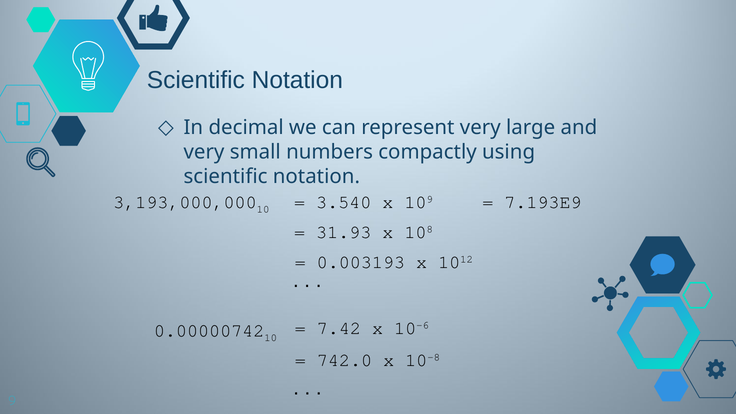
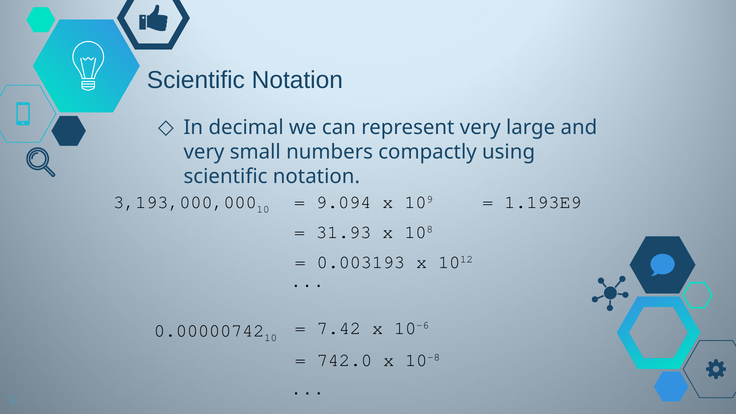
3.540: 3.540 -> 9.094
7.193E9: 7.193E9 -> 1.193E9
